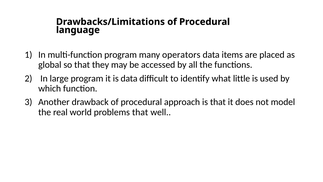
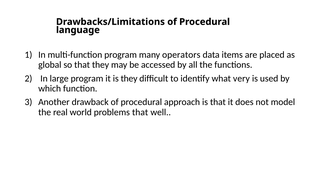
is data: data -> they
little: little -> very
